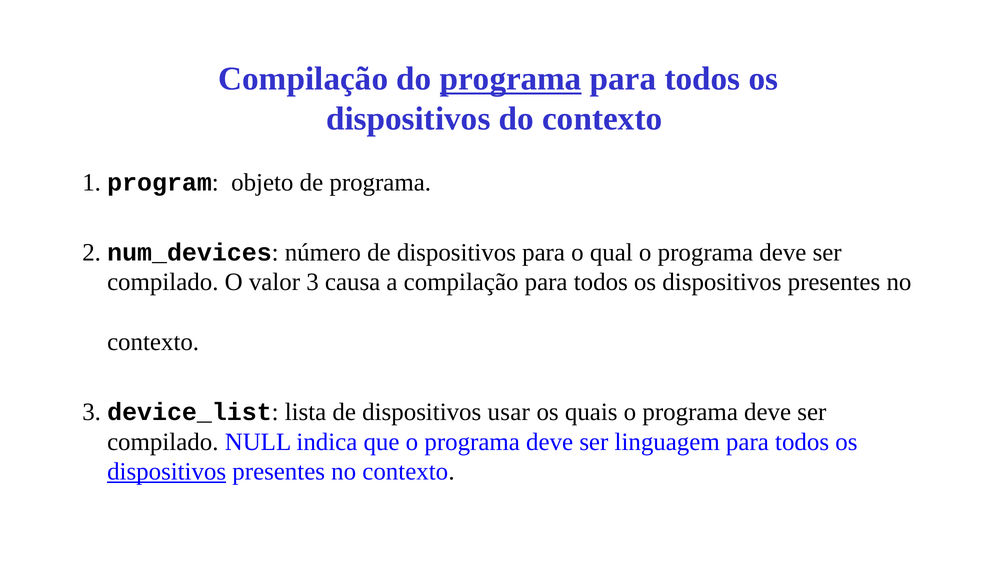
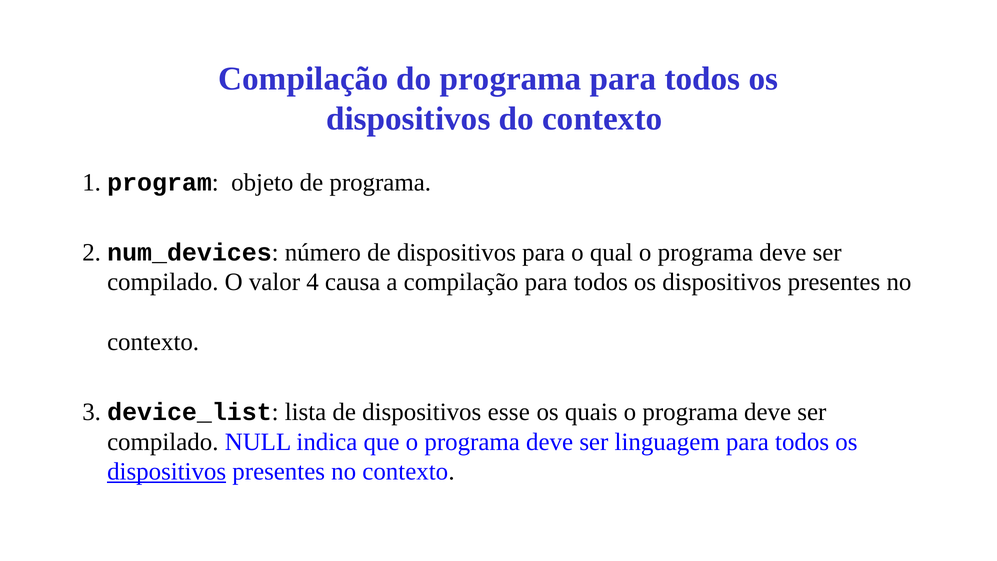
programa at (511, 79) underline: present -> none
valor 3: 3 -> 4
usar: usar -> esse
